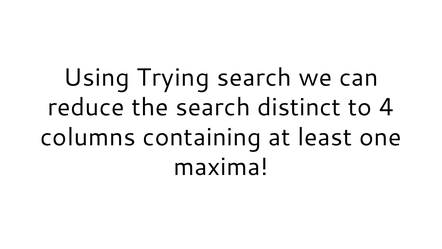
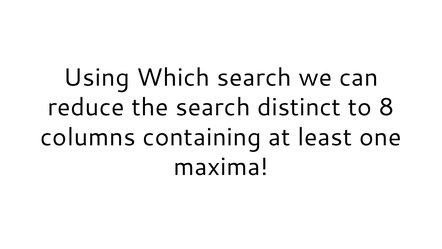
Trying: Trying -> Which
4: 4 -> 8
